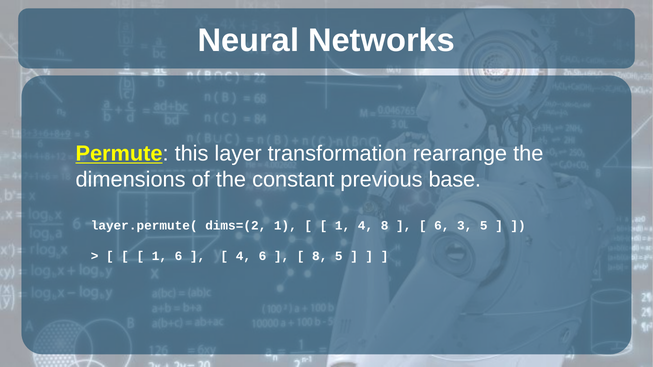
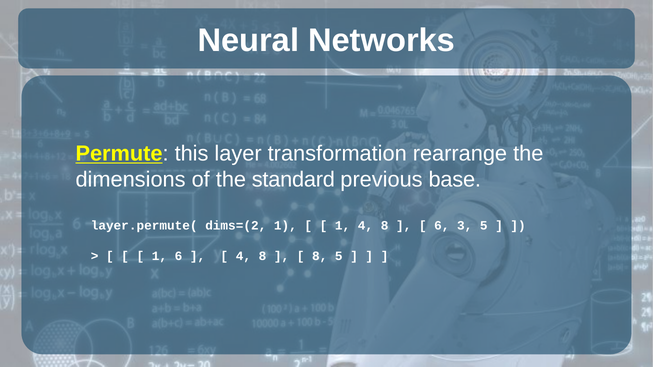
constant: constant -> standard
6 at (262, 256): 6 -> 8
